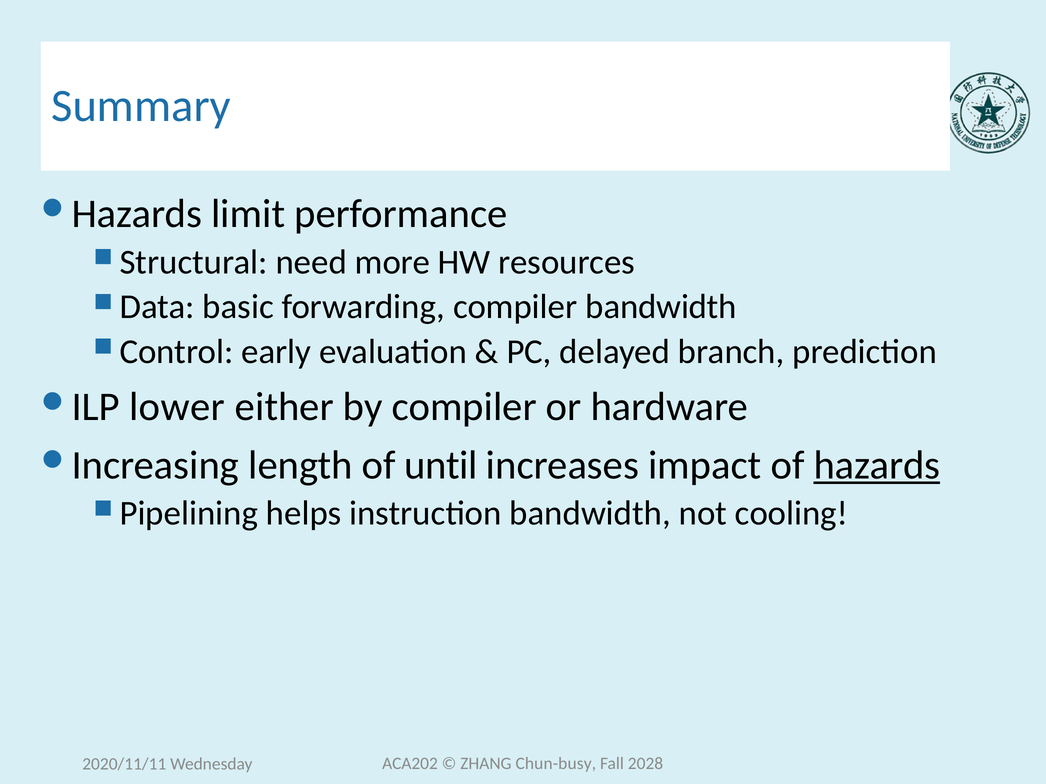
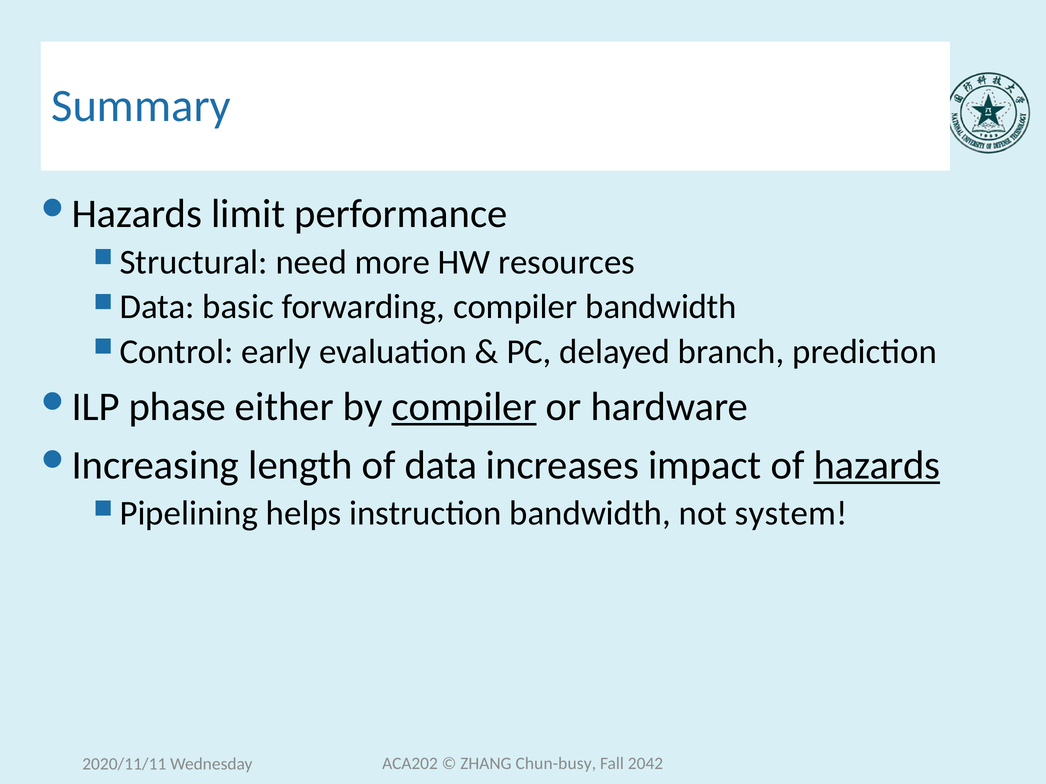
lower: lower -> phase
compiler at (464, 407) underline: none -> present
until: until -> data
cooling: cooling -> system
2028: 2028 -> 2042
